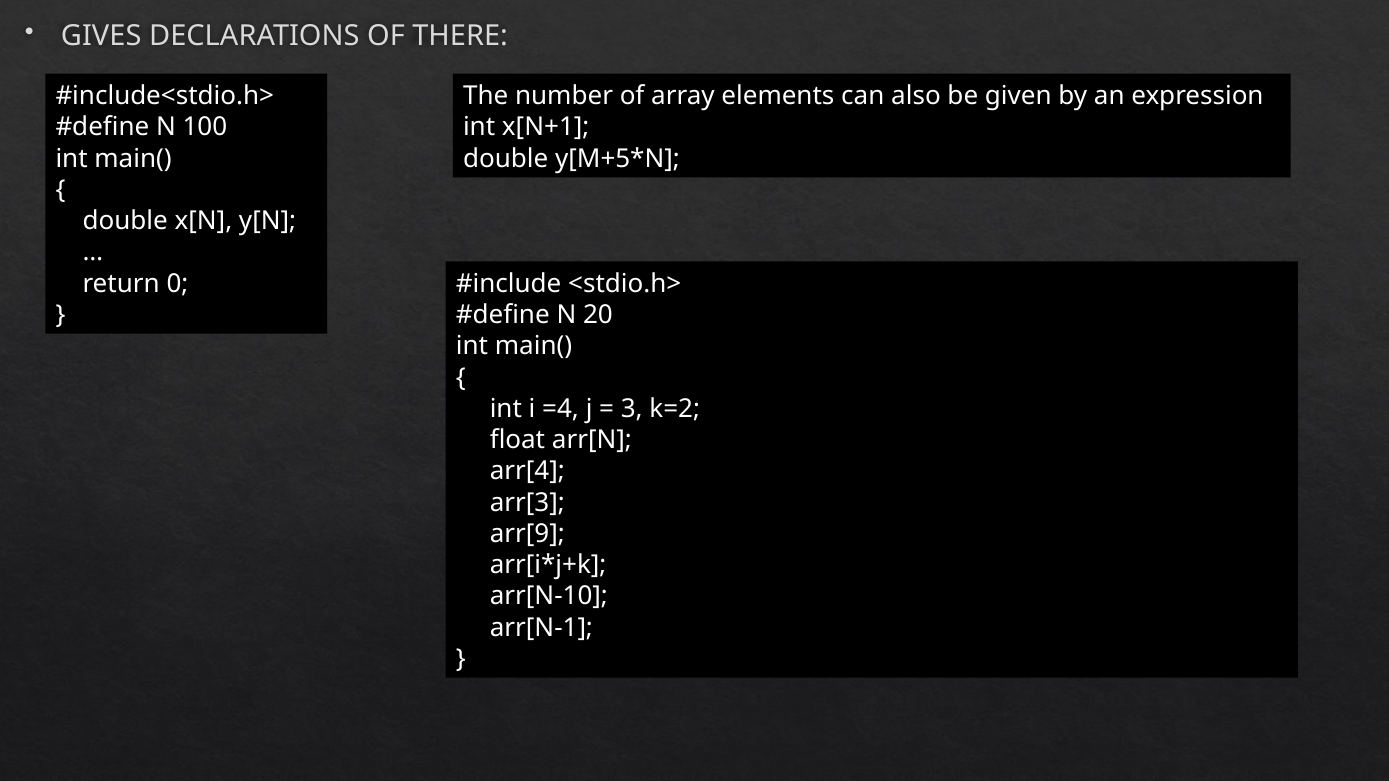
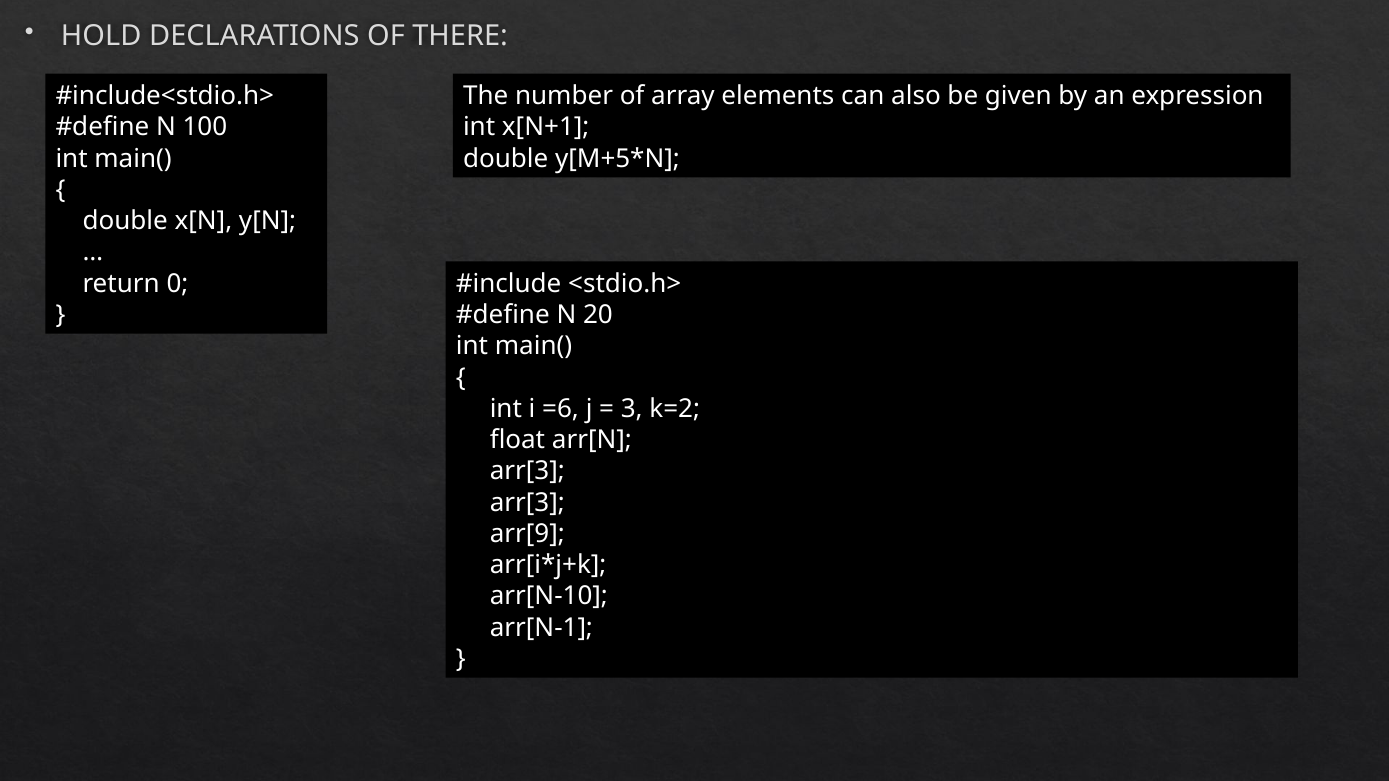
GIVES: GIVES -> HOLD
=4: =4 -> =6
arr[4 at (527, 472): arr[4 -> arr[3
